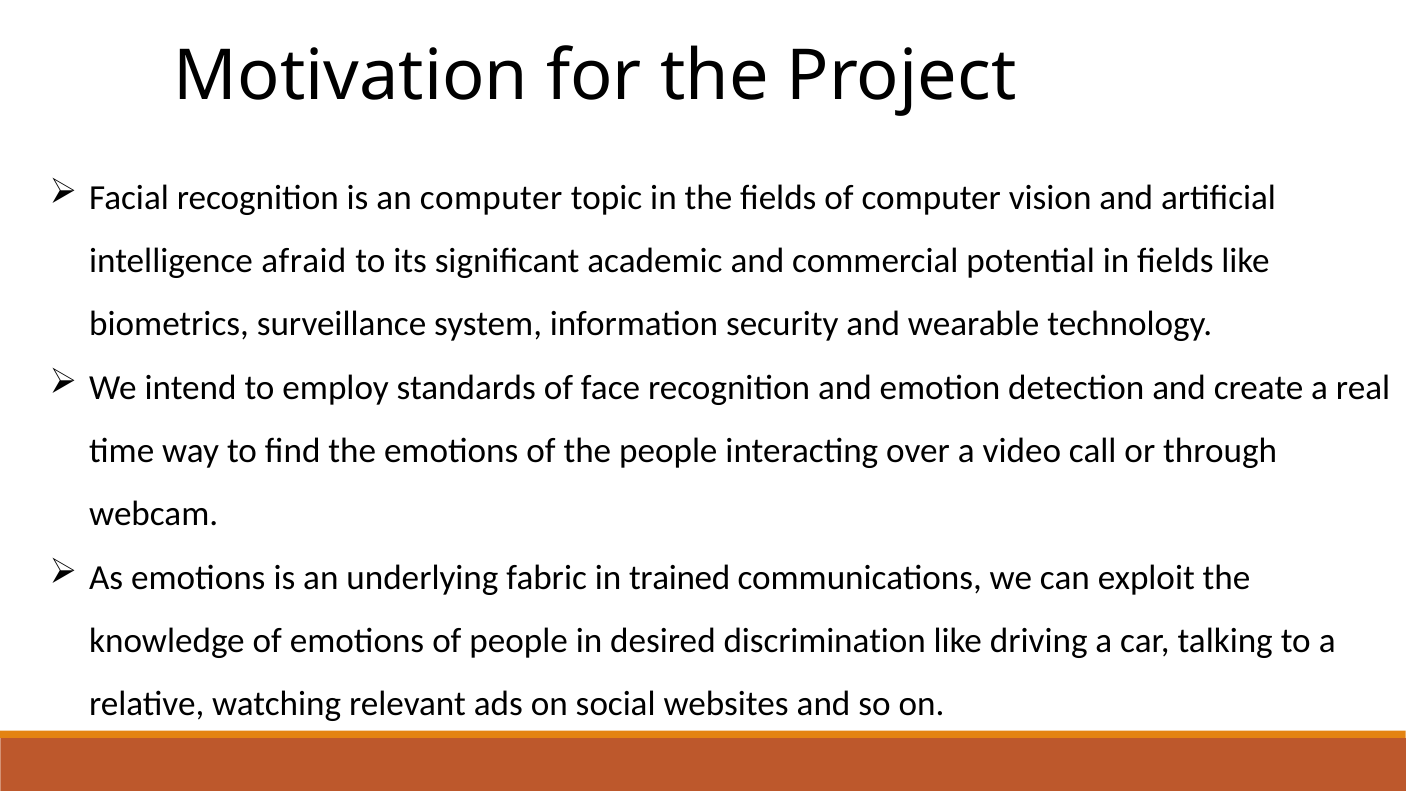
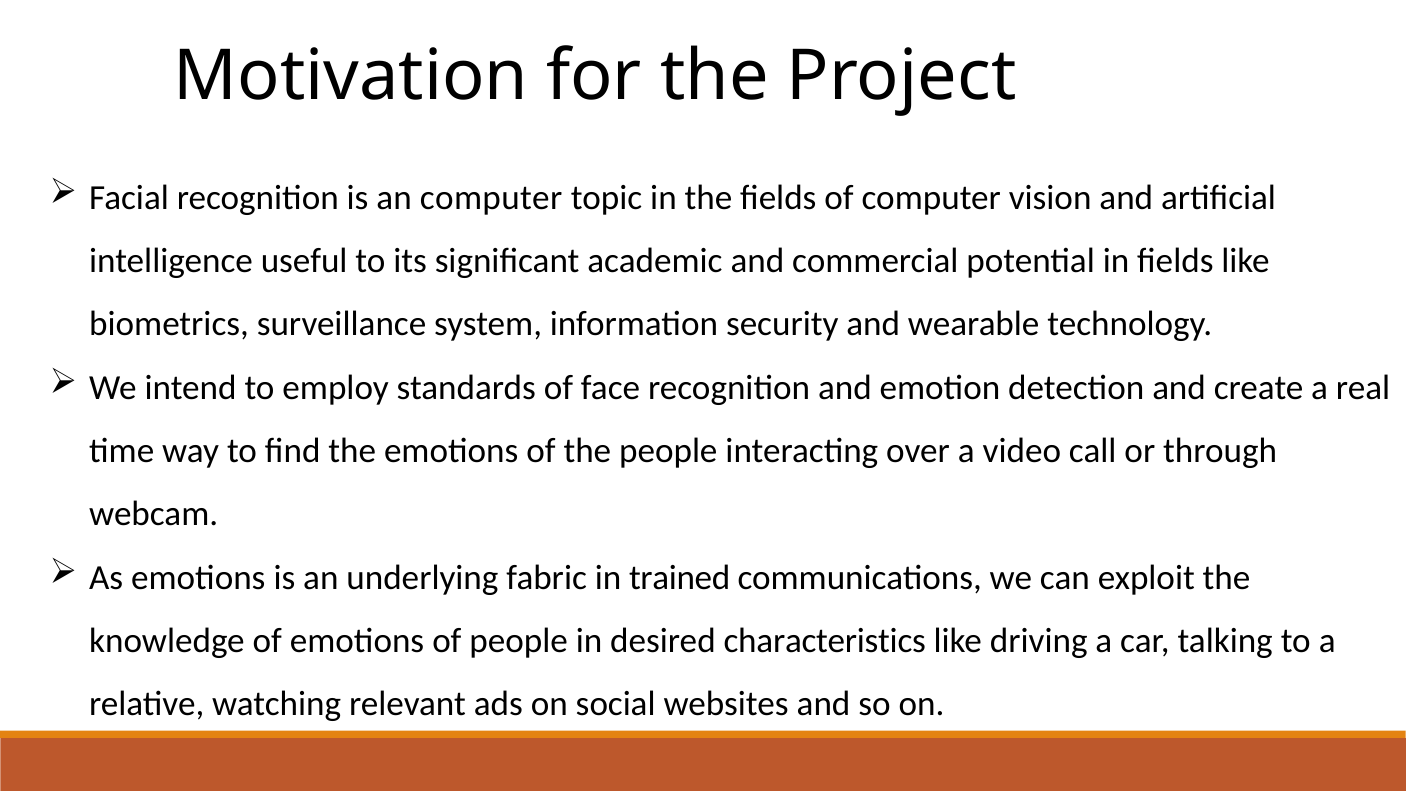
afraid: afraid -> useful
discrimination: discrimination -> characteristics
